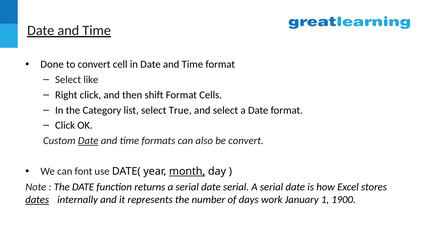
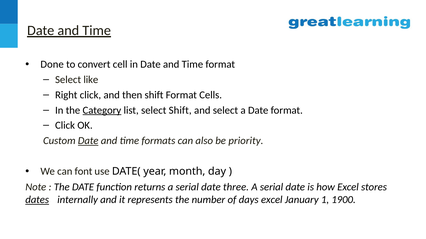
Category underline: none -> present
select True: True -> Shift
be convert: convert -> priority
month underline: present -> none
date serial: serial -> three
days work: work -> excel
